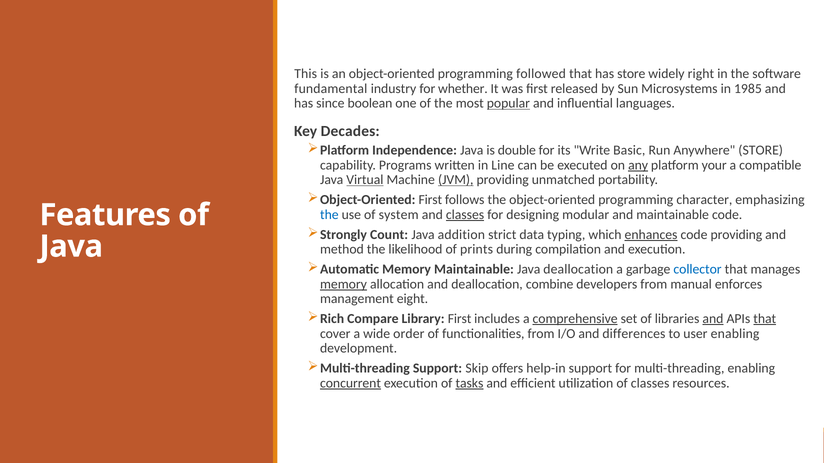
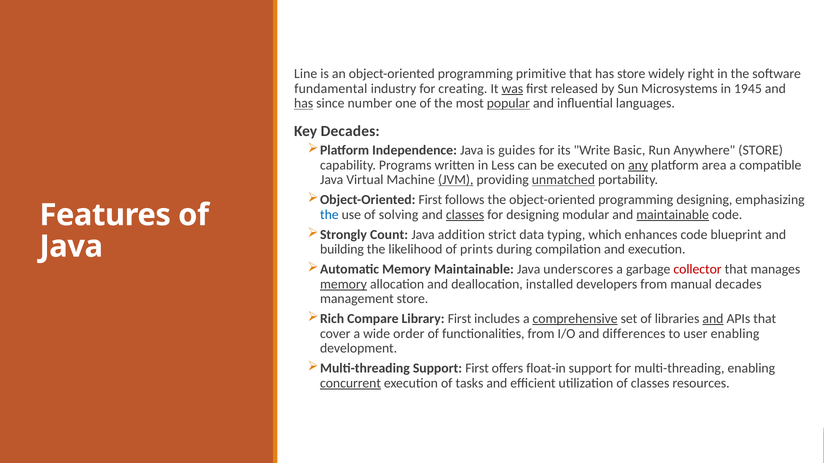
This: This -> Line
followed: followed -> primitive
whether: whether -> creating
was underline: none -> present
1985: 1985 -> 1945
has at (304, 104) underline: none -> present
boolean: boolean -> number
double: double -> guides
Line: Line -> Less
your: your -> area
Virtual underline: present -> none
unmatched underline: none -> present
programming character: character -> designing
system: system -> solving
maintainable at (673, 215) underline: none -> present
enhances underline: present -> none
code providing: providing -> blueprint
method: method -> building
Java deallocation: deallocation -> underscores
collector colour: blue -> red
combine: combine -> installed
manual enforces: enforces -> decades
management eight: eight -> store
that at (765, 319) underline: present -> none
Support Skip: Skip -> First
help-in: help-in -> float-in
tasks underline: present -> none
